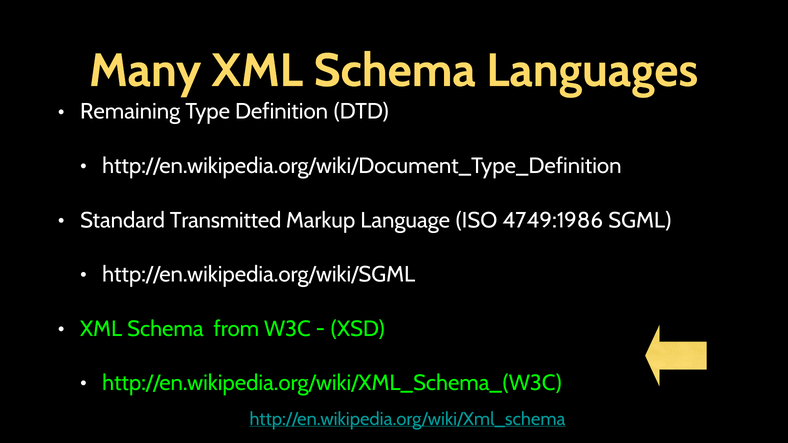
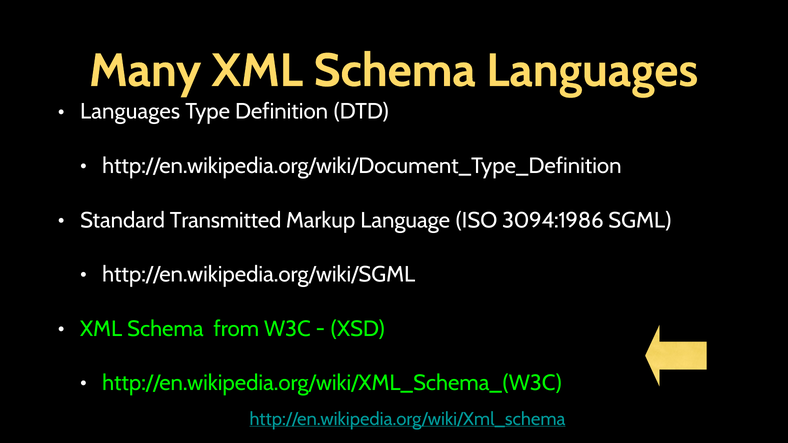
Remaining at (130, 112): Remaining -> Languages
4749:1986: 4749:1986 -> 3094:1986
